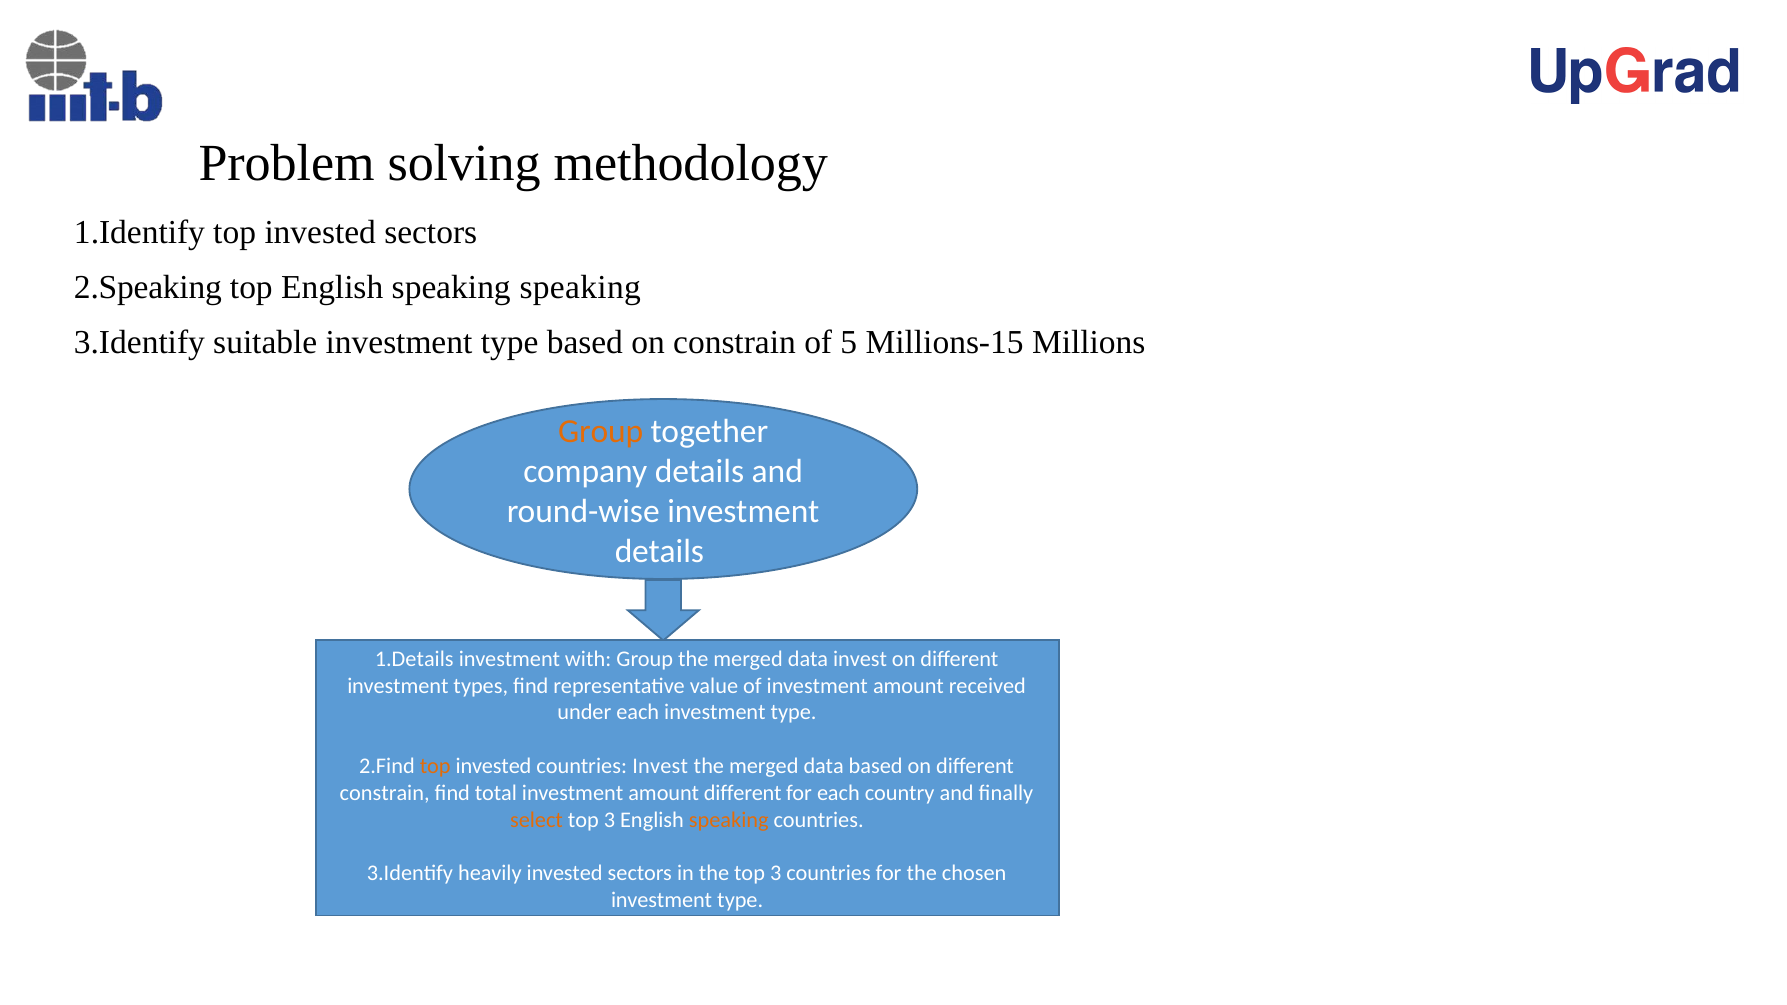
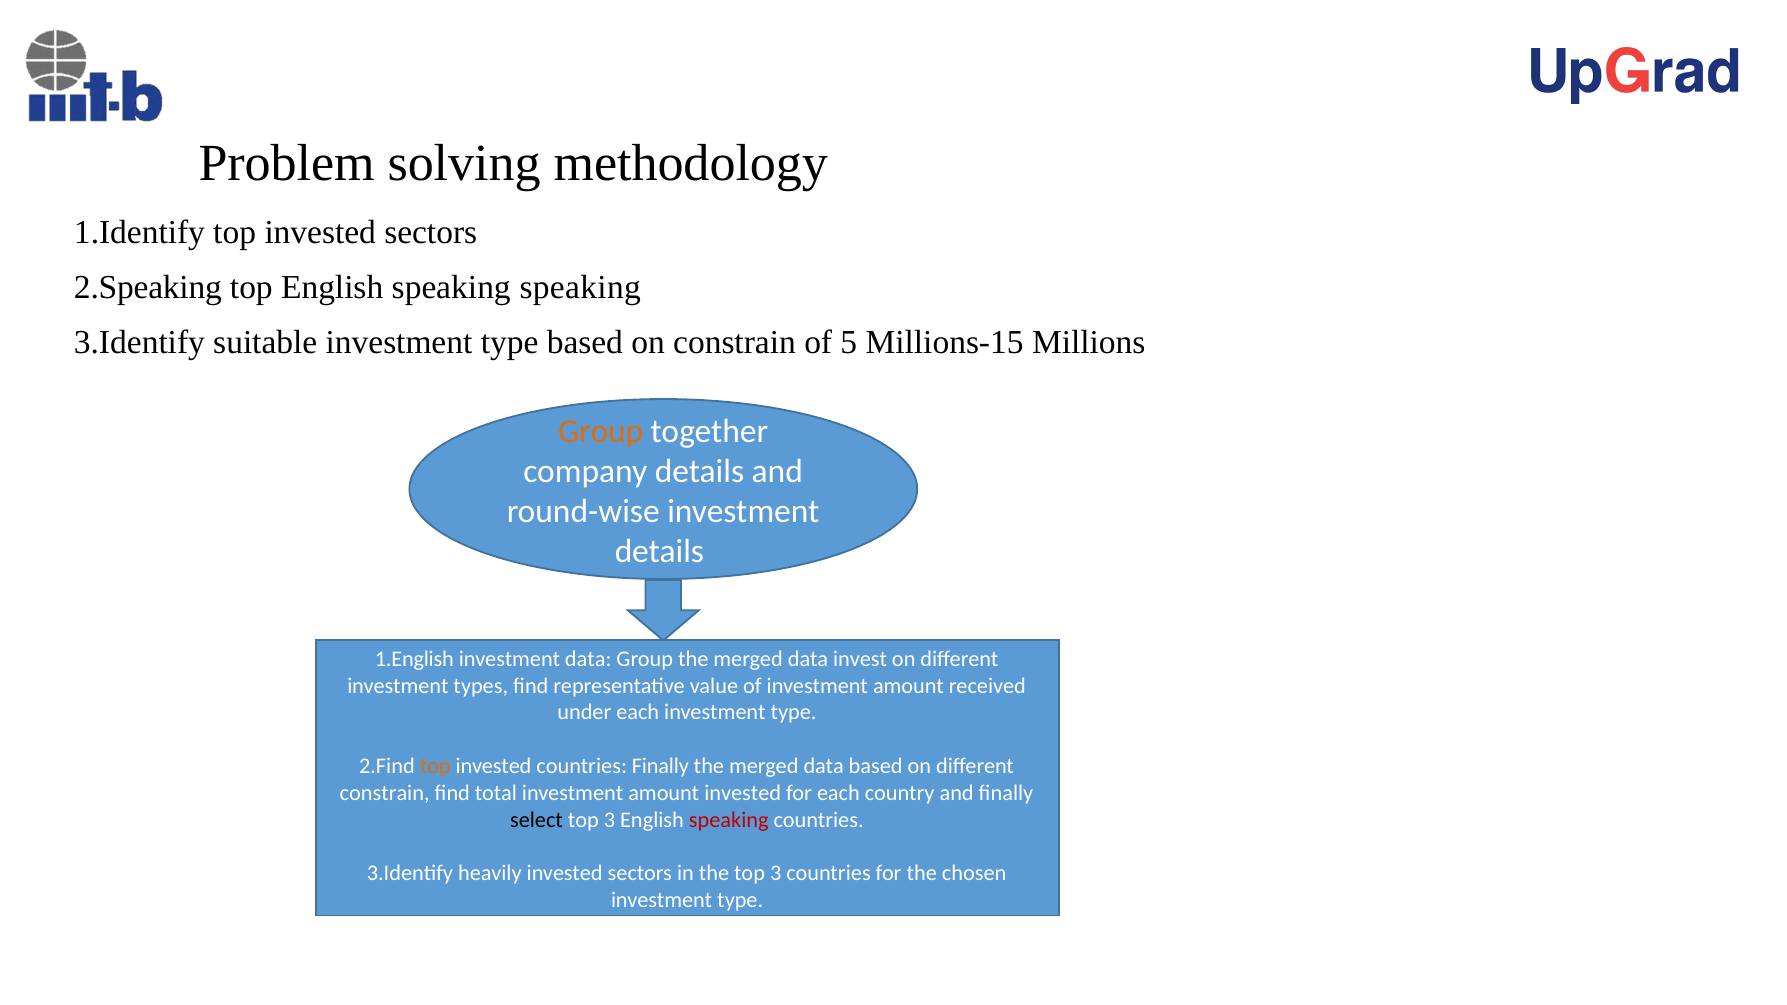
1.Details: 1.Details -> 1.English
investment with: with -> data
countries Invest: Invest -> Finally
amount different: different -> invested
select colour: orange -> black
speaking at (729, 820) colour: orange -> red
